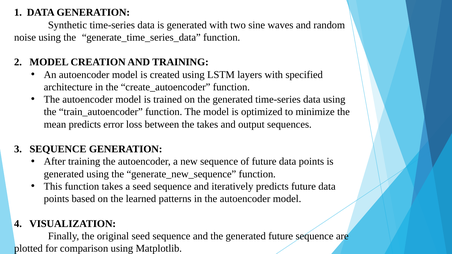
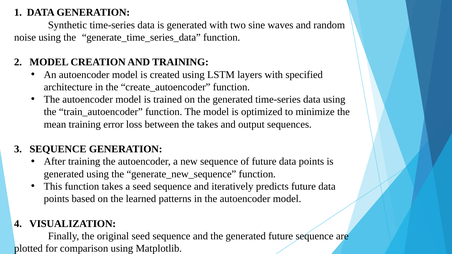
mean predicts: predicts -> training
